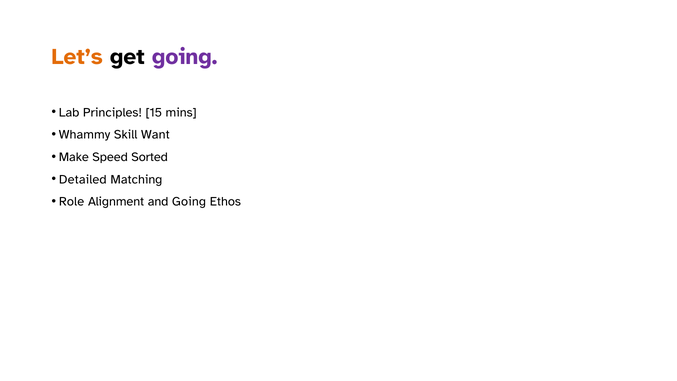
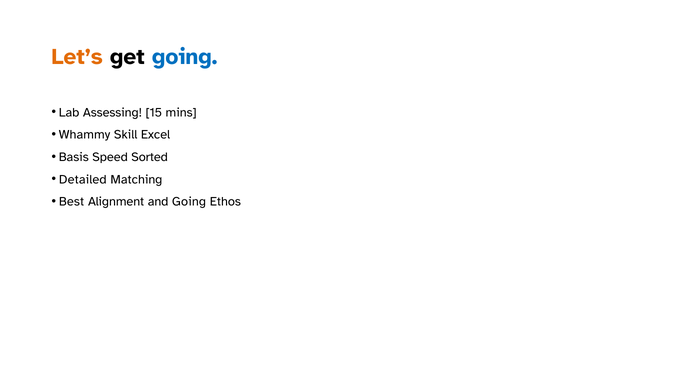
going at (185, 57) colour: purple -> blue
Principles: Principles -> Assessing
Want: Want -> Excel
Make: Make -> Basis
Role: Role -> Best
